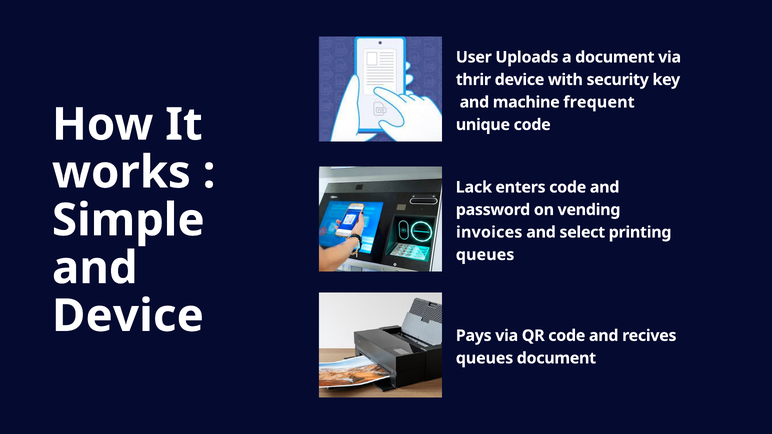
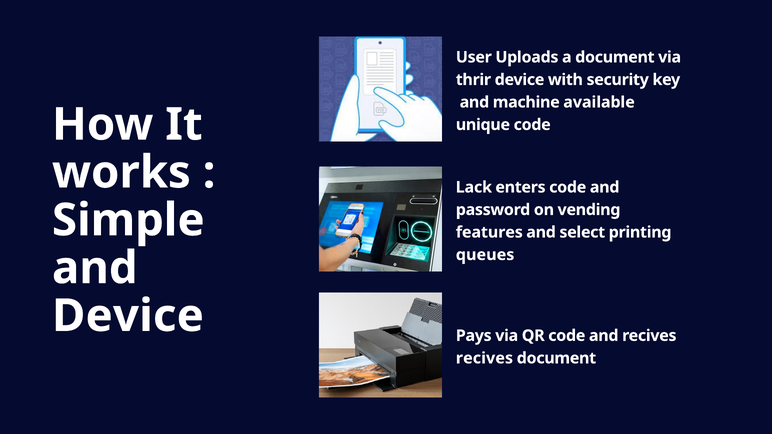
frequent: frequent -> available
invoices: invoices -> features
queues at (485, 358): queues -> recives
